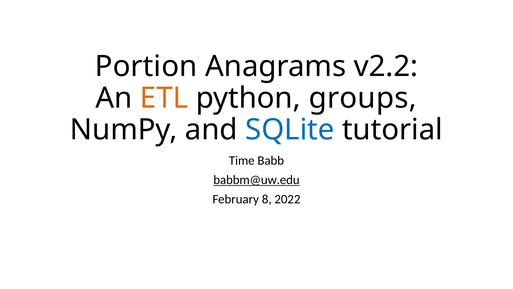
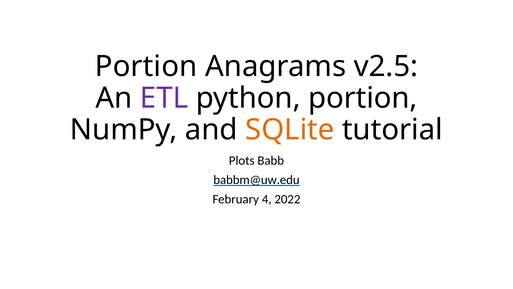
v2.2: v2.2 -> v2.5
ETL colour: orange -> purple
python groups: groups -> portion
SQLite colour: blue -> orange
Time: Time -> Plots
8: 8 -> 4
